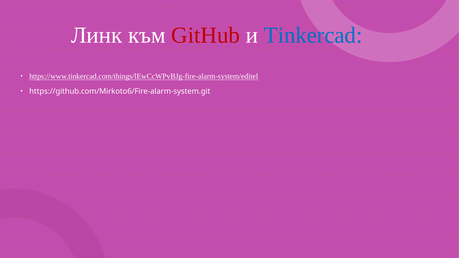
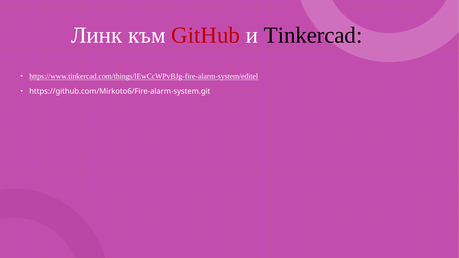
Tinkercad colour: blue -> black
